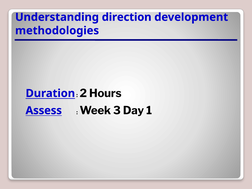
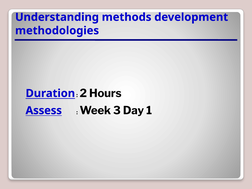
direction: direction -> methods
